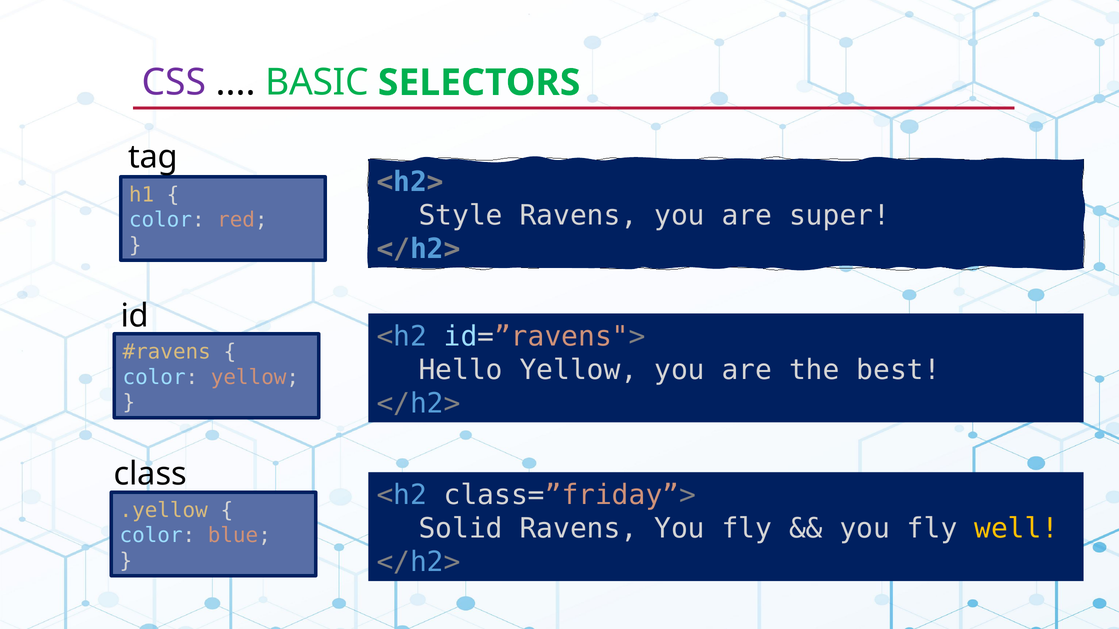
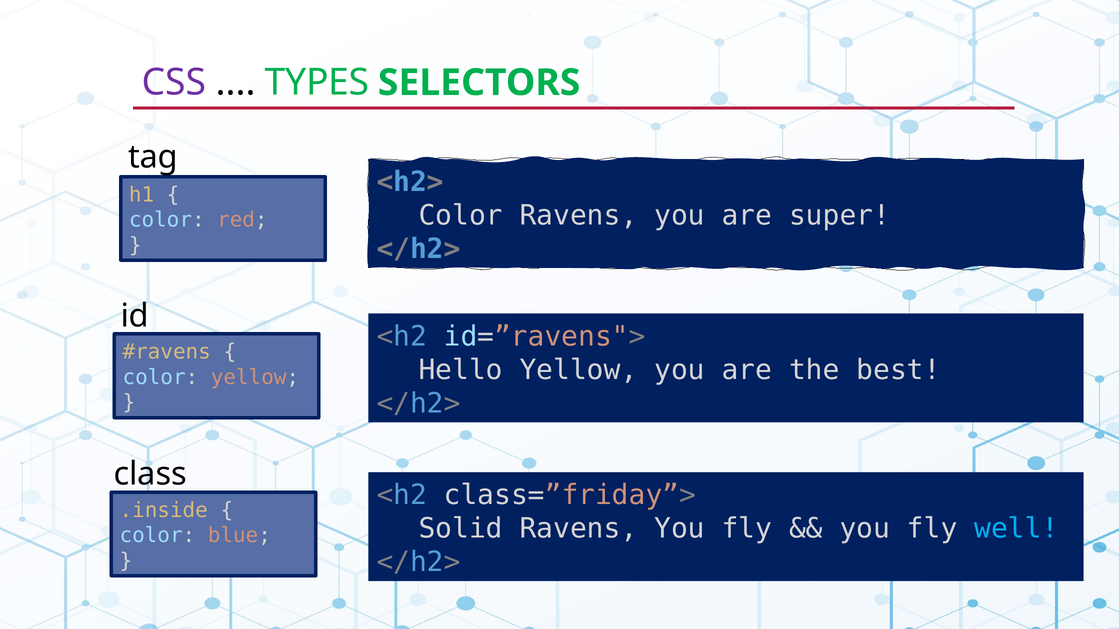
BASIC: BASIC -> TYPES
Style at (461, 216): Style -> Color
.yellow: .yellow -> .inside
well colour: yellow -> light blue
